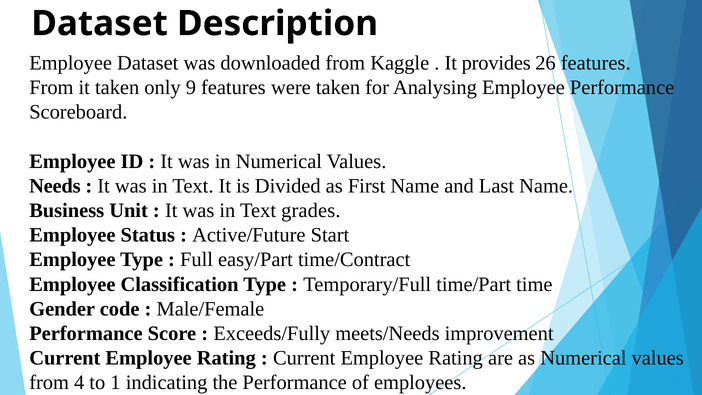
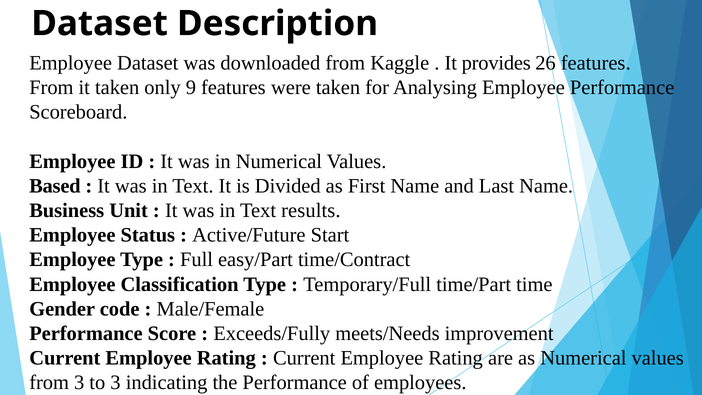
Needs: Needs -> Based
grades: grades -> results
from 4: 4 -> 3
to 1: 1 -> 3
